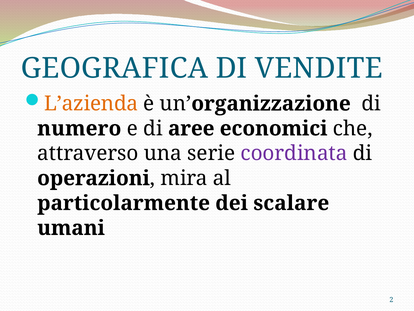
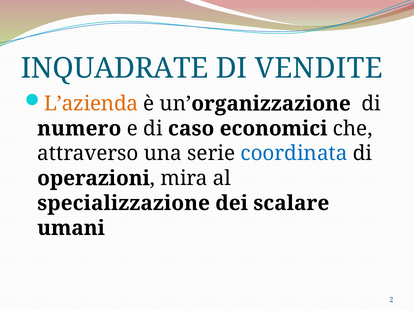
GEOGRAFICA: GEOGRAFICA -> INQUADRATE
aree: aree -> caso
coordinata colour: purple -> blue
particolarmente: particolarmente -> specializzazione
